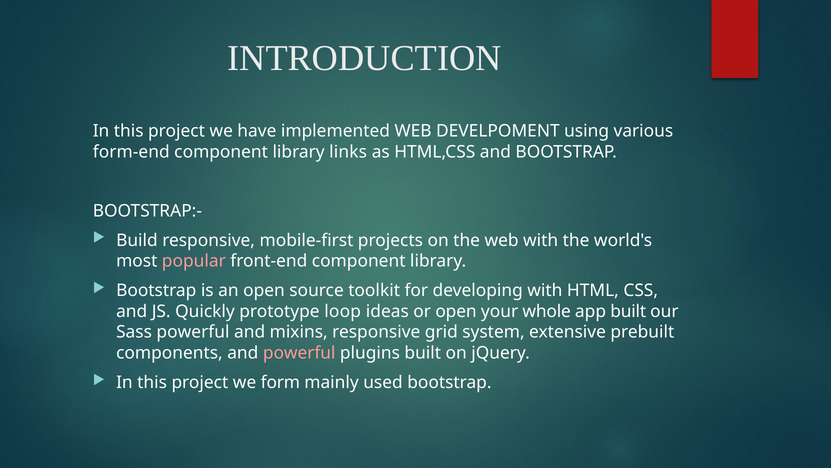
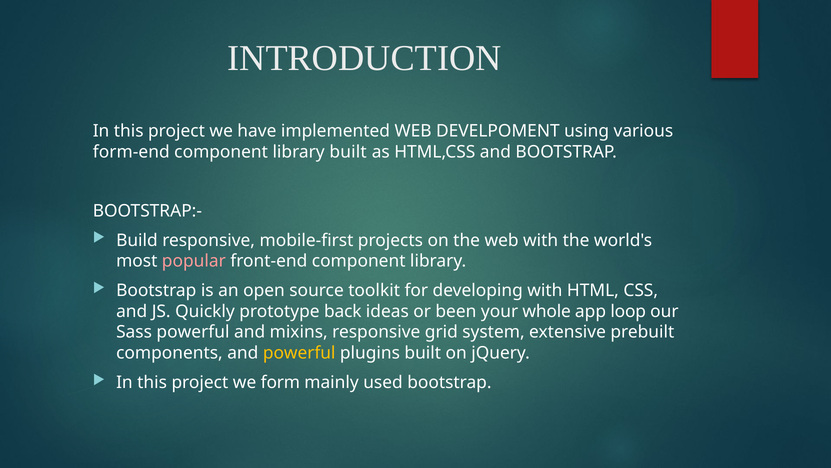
library links: links -> built
loop: loop -> back
or open: open -> been
app built: built -> loop
powerful at (299, 353) colour: pink -> yellow
